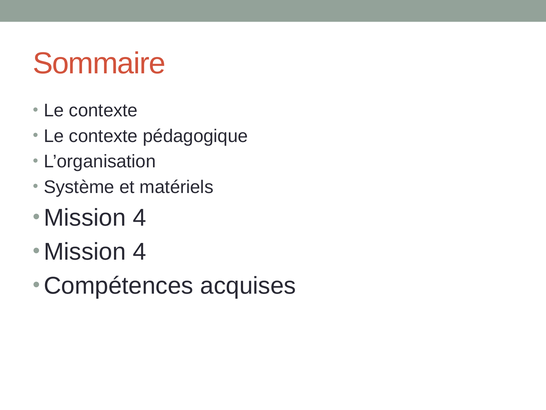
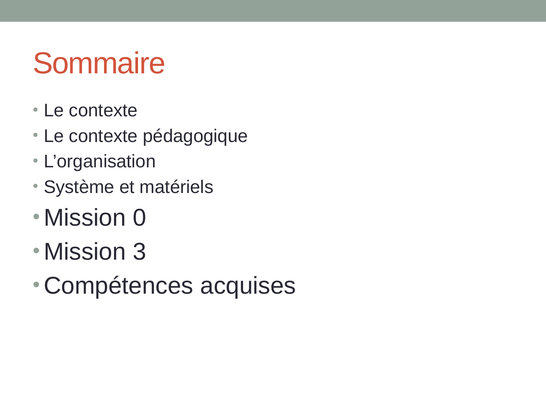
4 at (139, 218): 4 -> 0
4 at (139, 252): 4 -> 3
